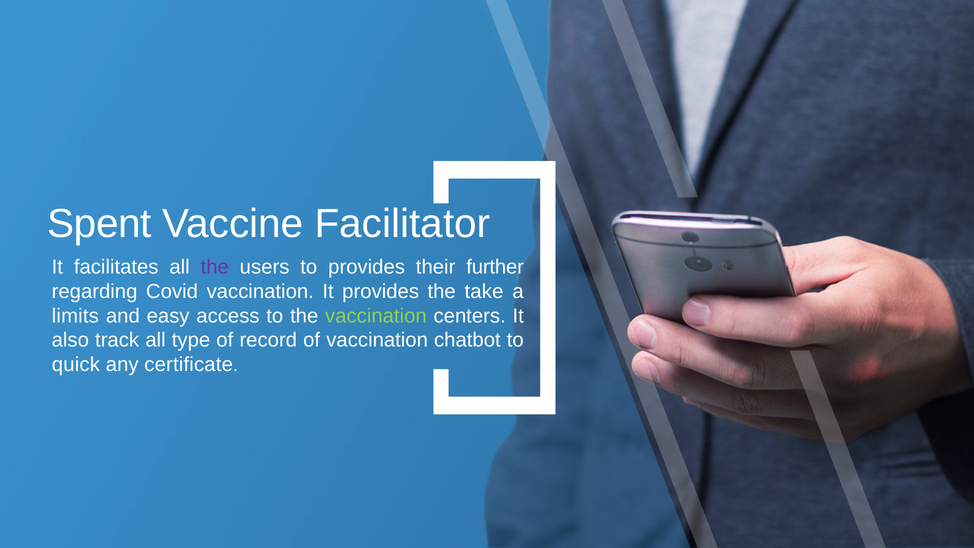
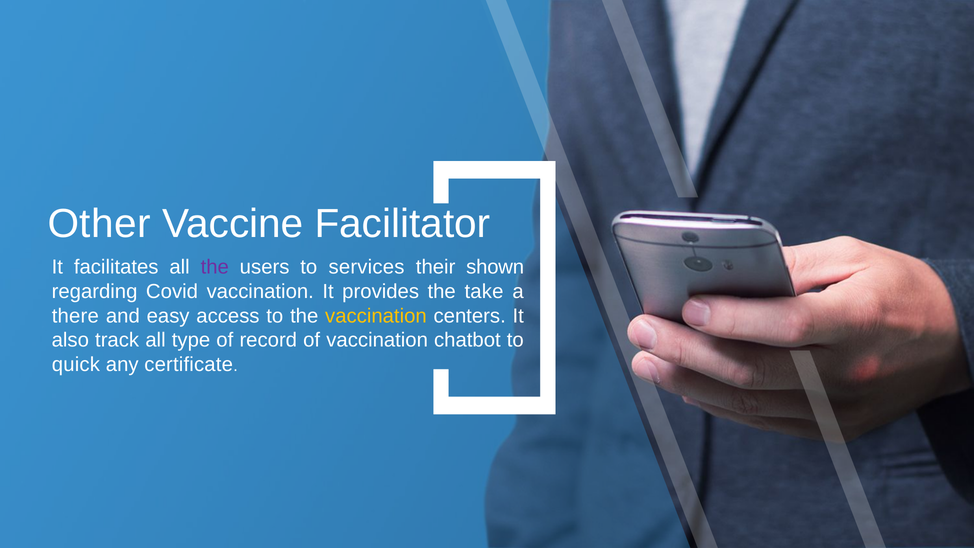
Spent: Spent -> Other
to provides: provides -> services
further: further -> shown
limits: limits -> there
vaccination at (376, 316) colour: light green -> yellow
